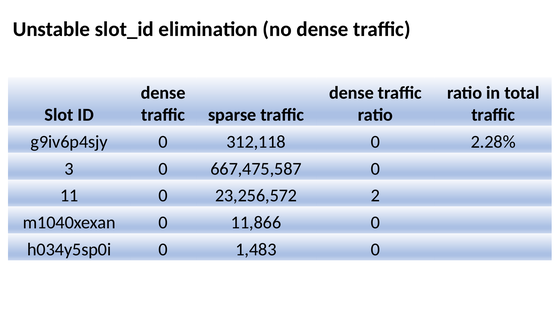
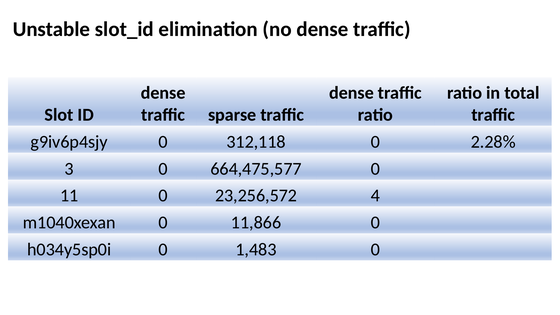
667,475,587: 667,475,587 -> 664,475,577
2: 2 -> 4
